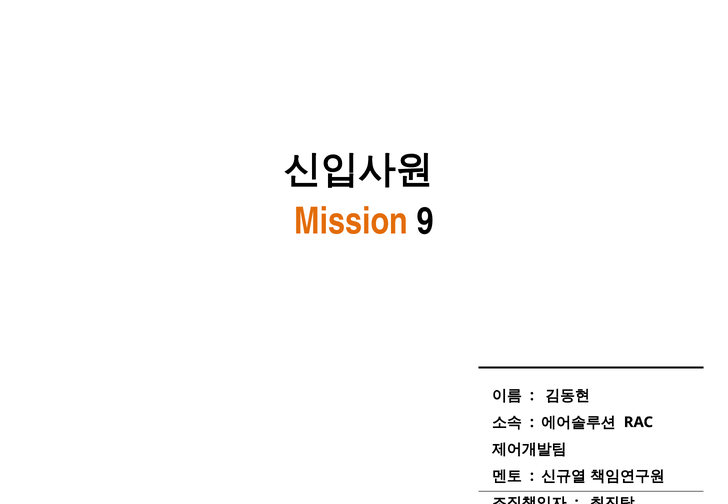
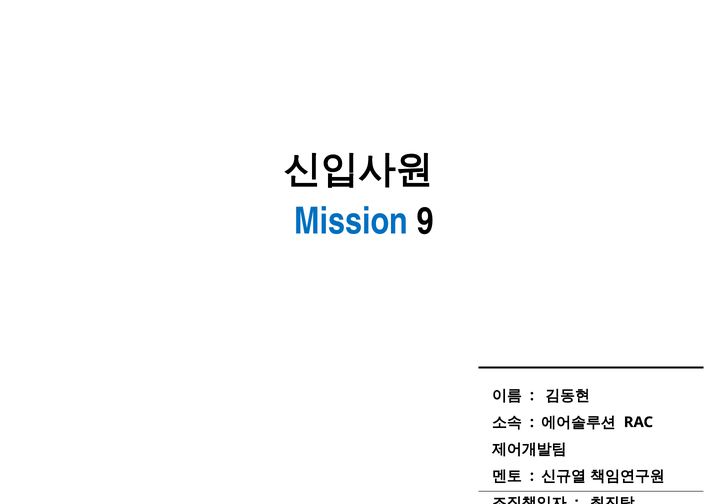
Mission colour: orange -> blue
